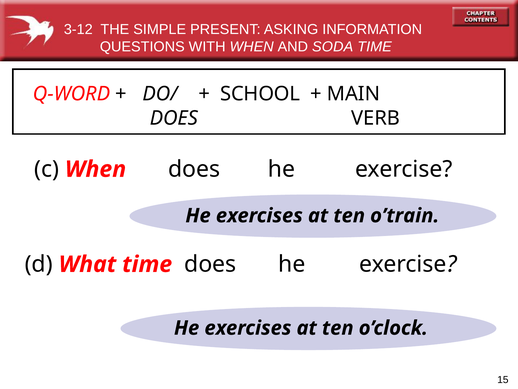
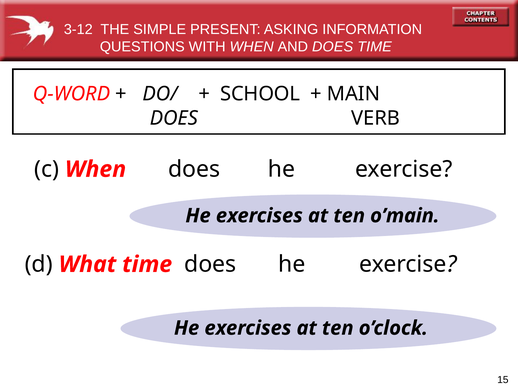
AND SODA: SODA -> DOES
o’train: o’train -> o’main
